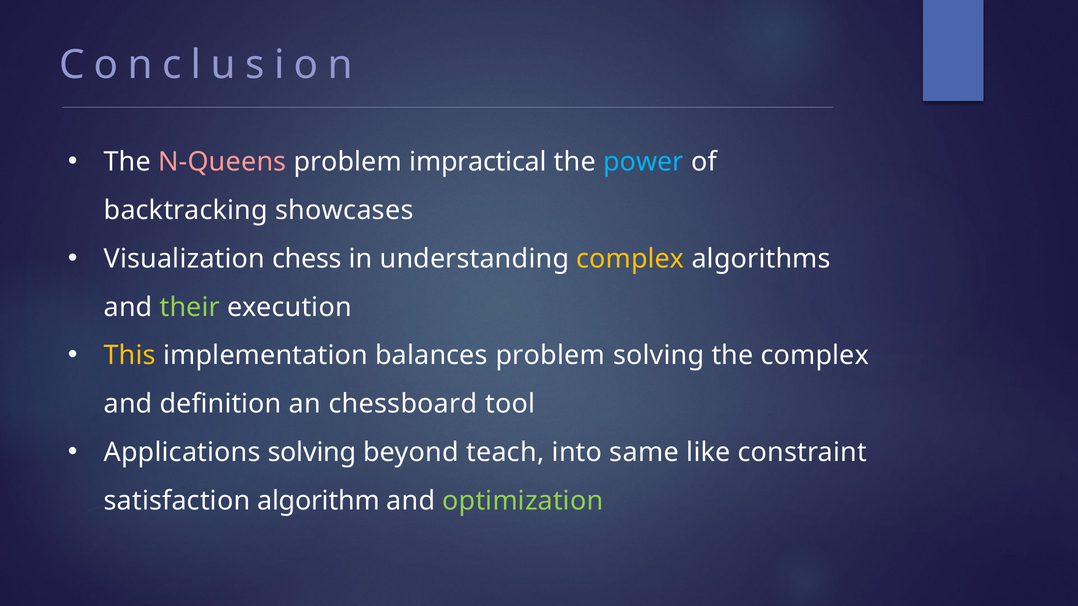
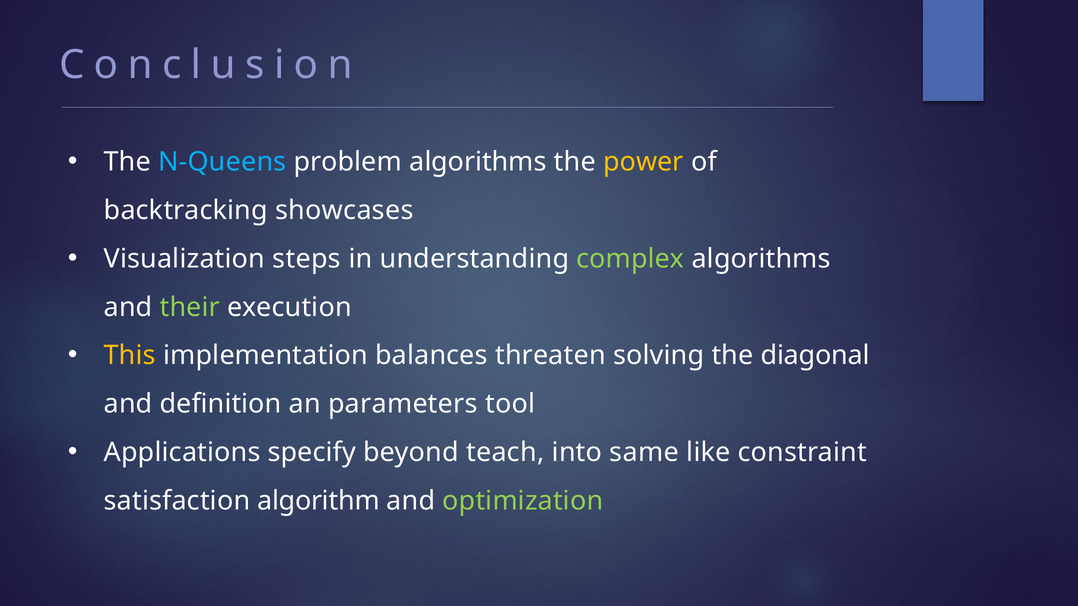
N-Queens colour: pink -> light blue
problem impractical: impractical -> algorithms
power colour: light blue -> yellow
chess: chess -> steps
complex at (630, 259) colour: yellow -> light green
balances problem: problem -> threaten
the complex: complex -> diagonal
chessboard: chessboard -> parameters
Applications solving: solving -> specify
